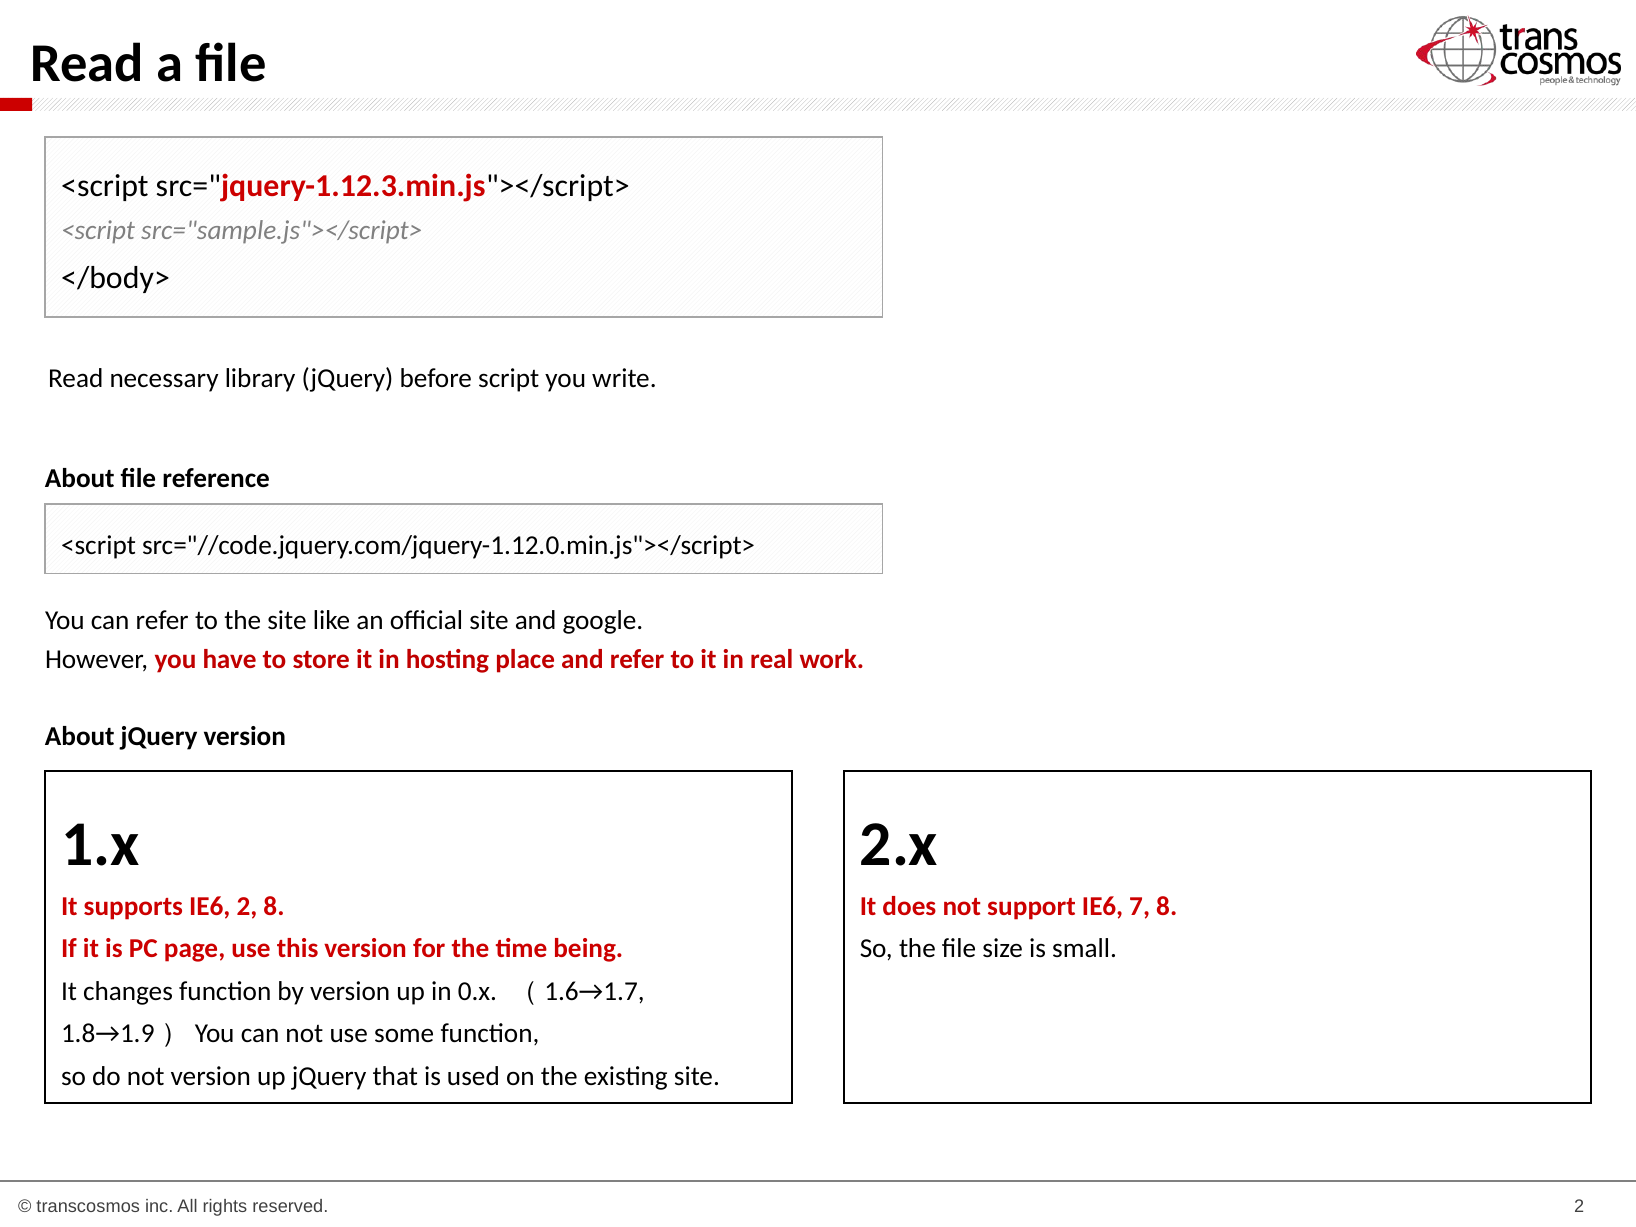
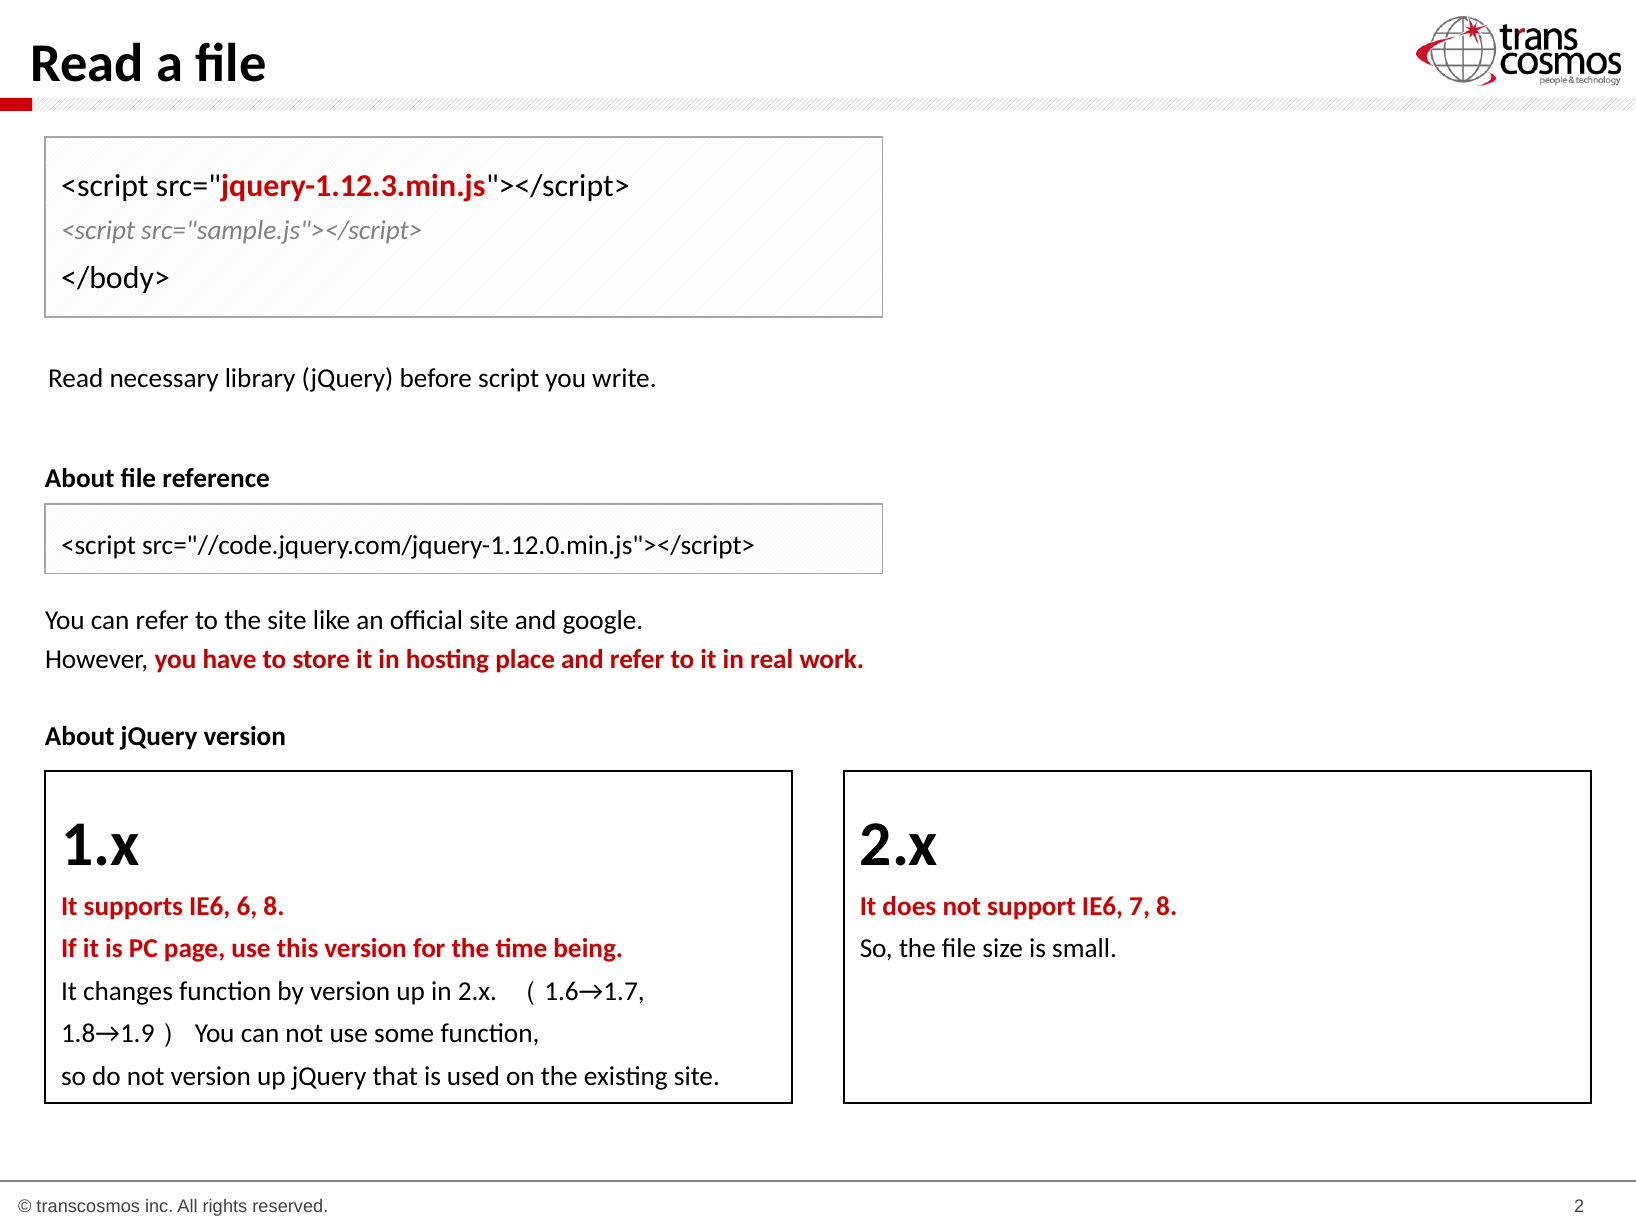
IE6 2: 2 -> 6
in 0.x: 0.x -> 2.x
